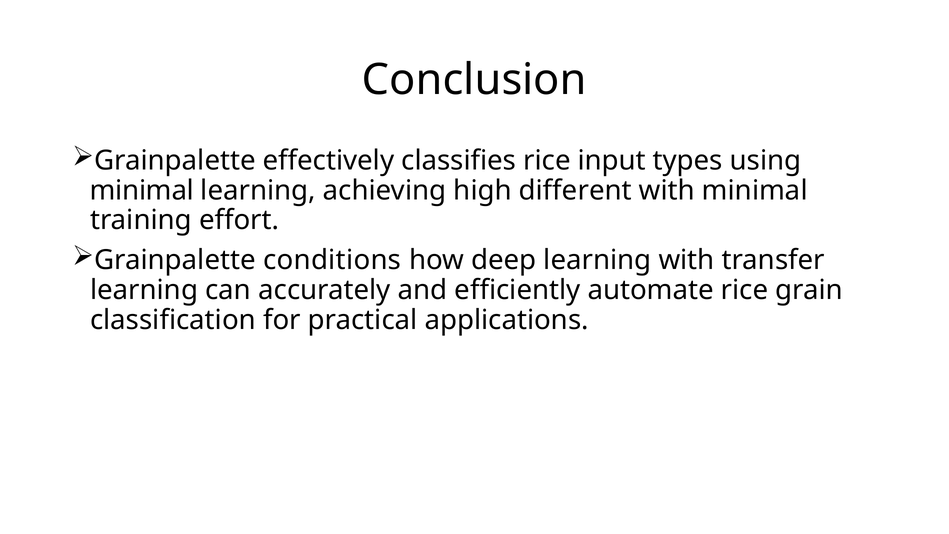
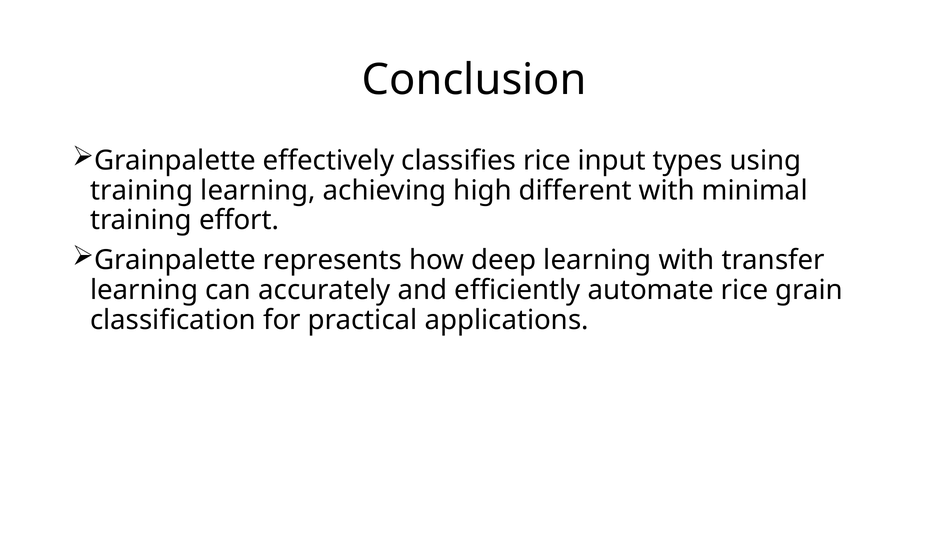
minimal at (142, 190): minimal -> training
conditions: conditions -> represents
